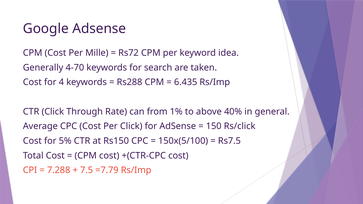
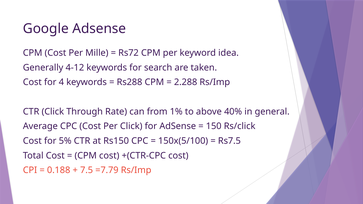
4-70: 4-70 -> 4-12
6.435: 6.435 -> 2.288
7.288: 7.288 -> 0.188
